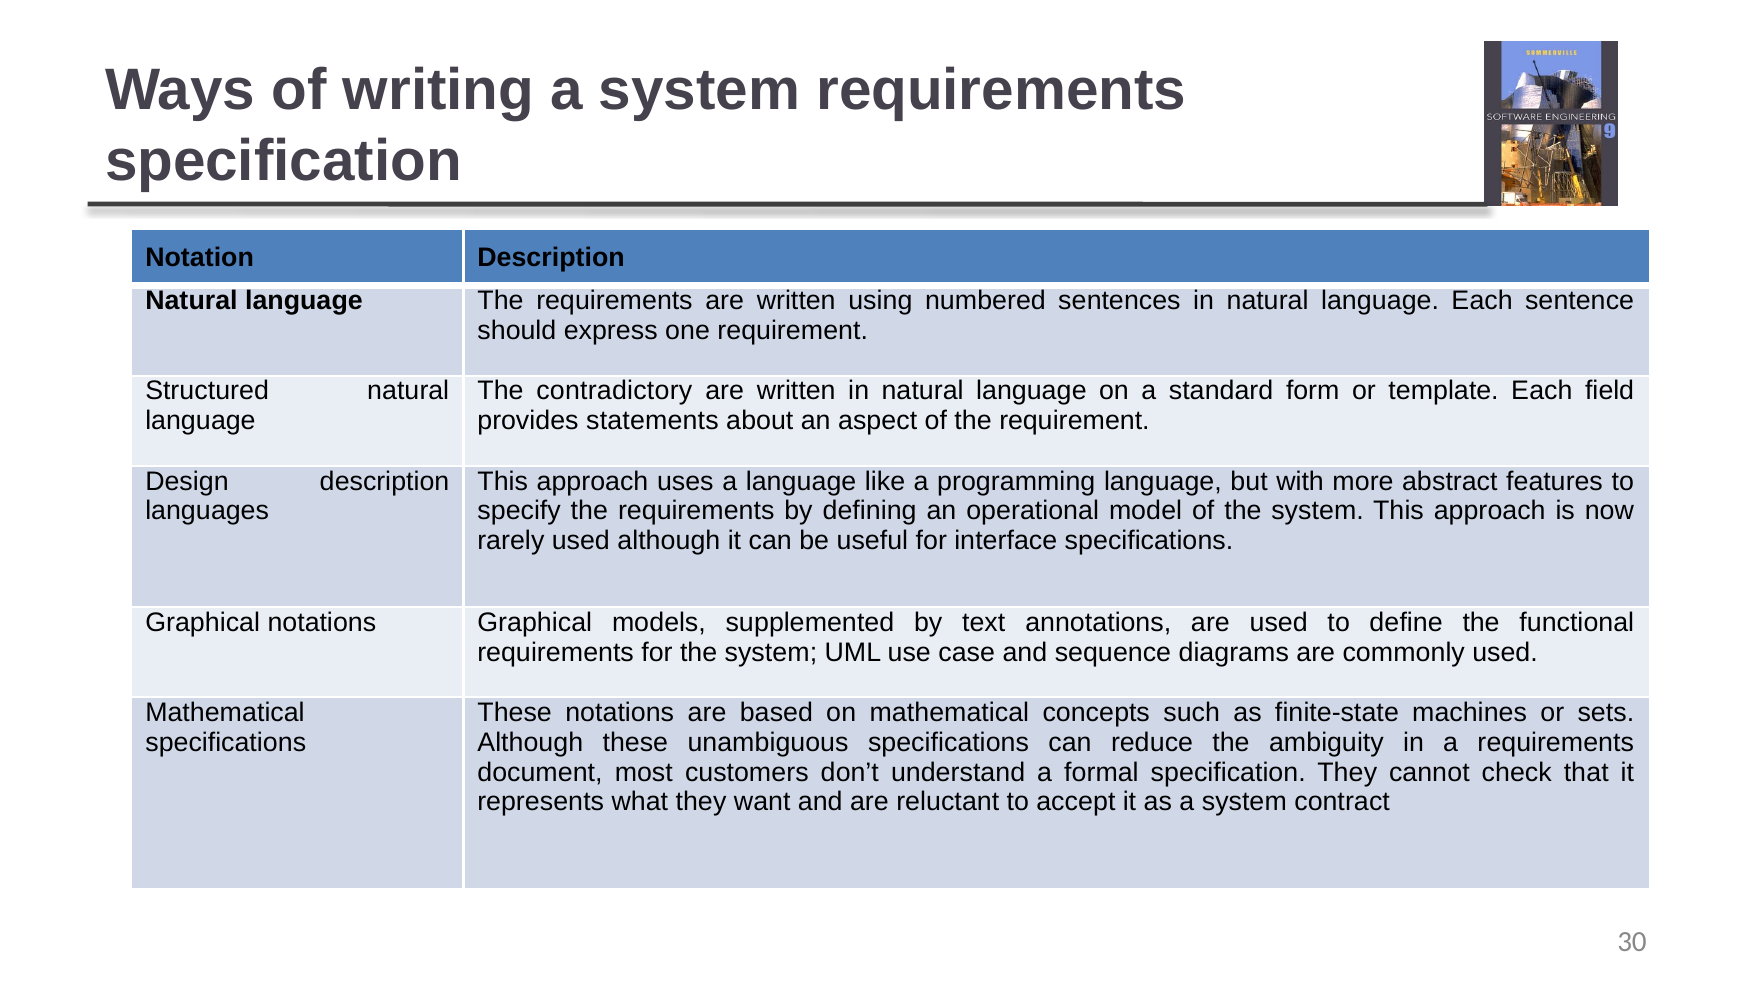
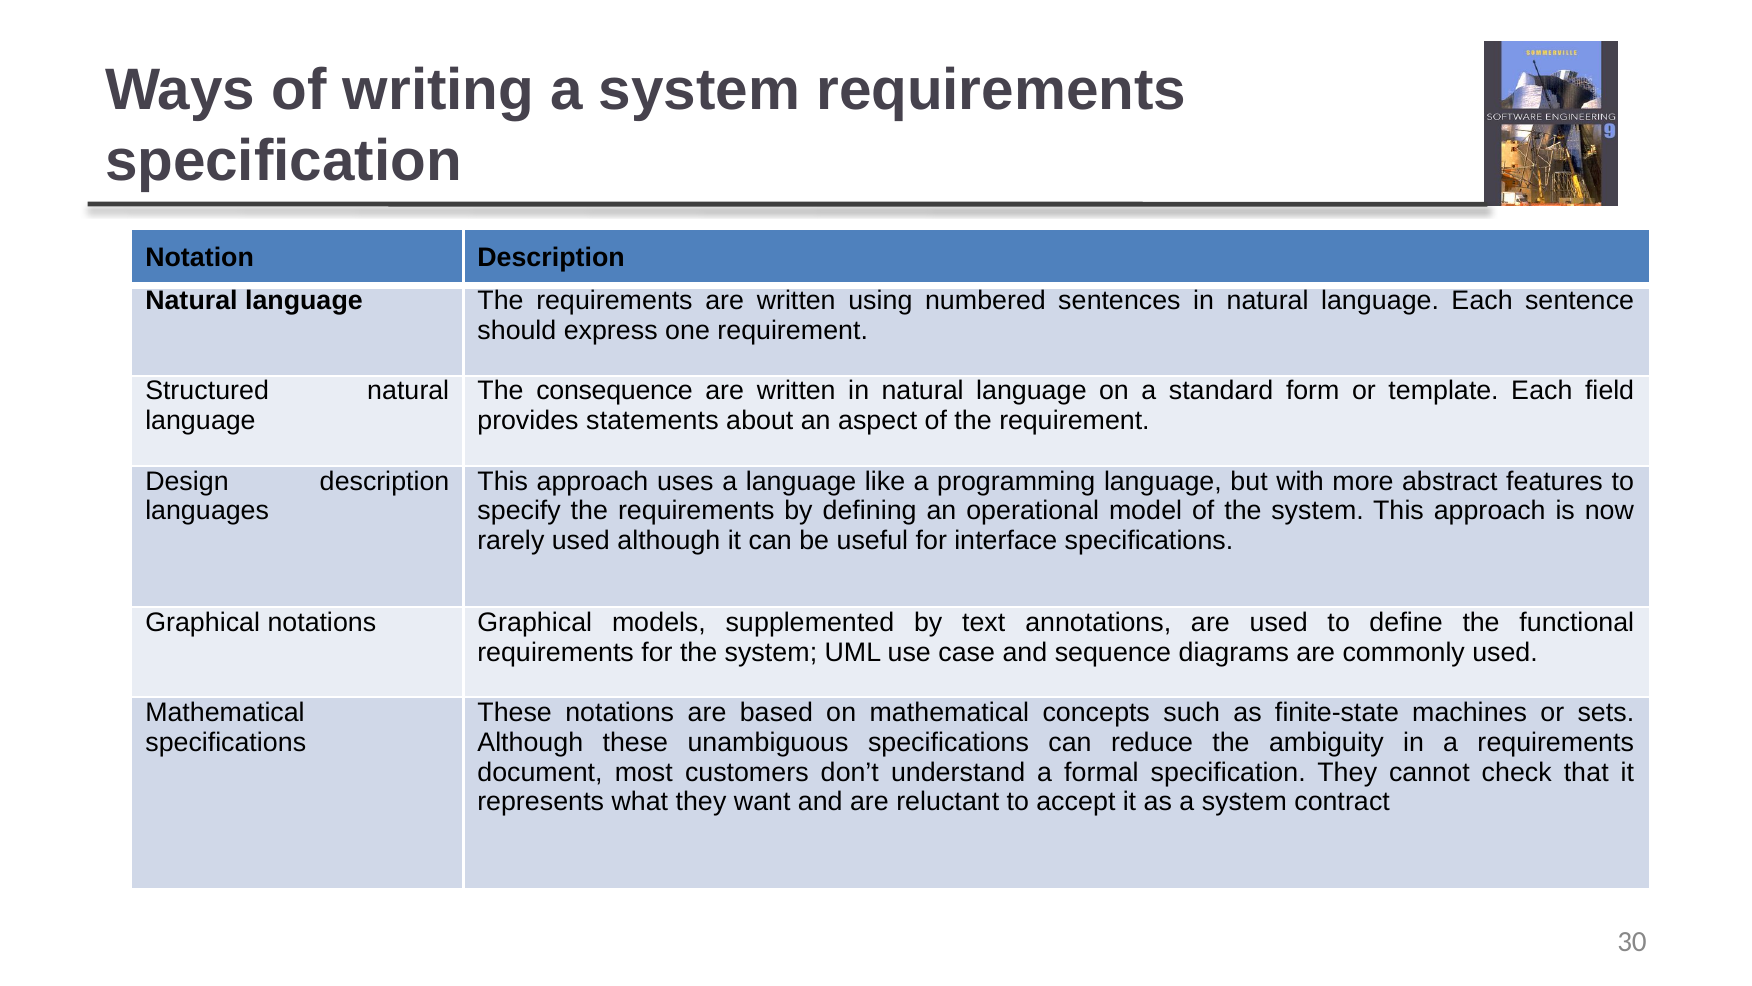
contradictory: contradictory -> consequence
